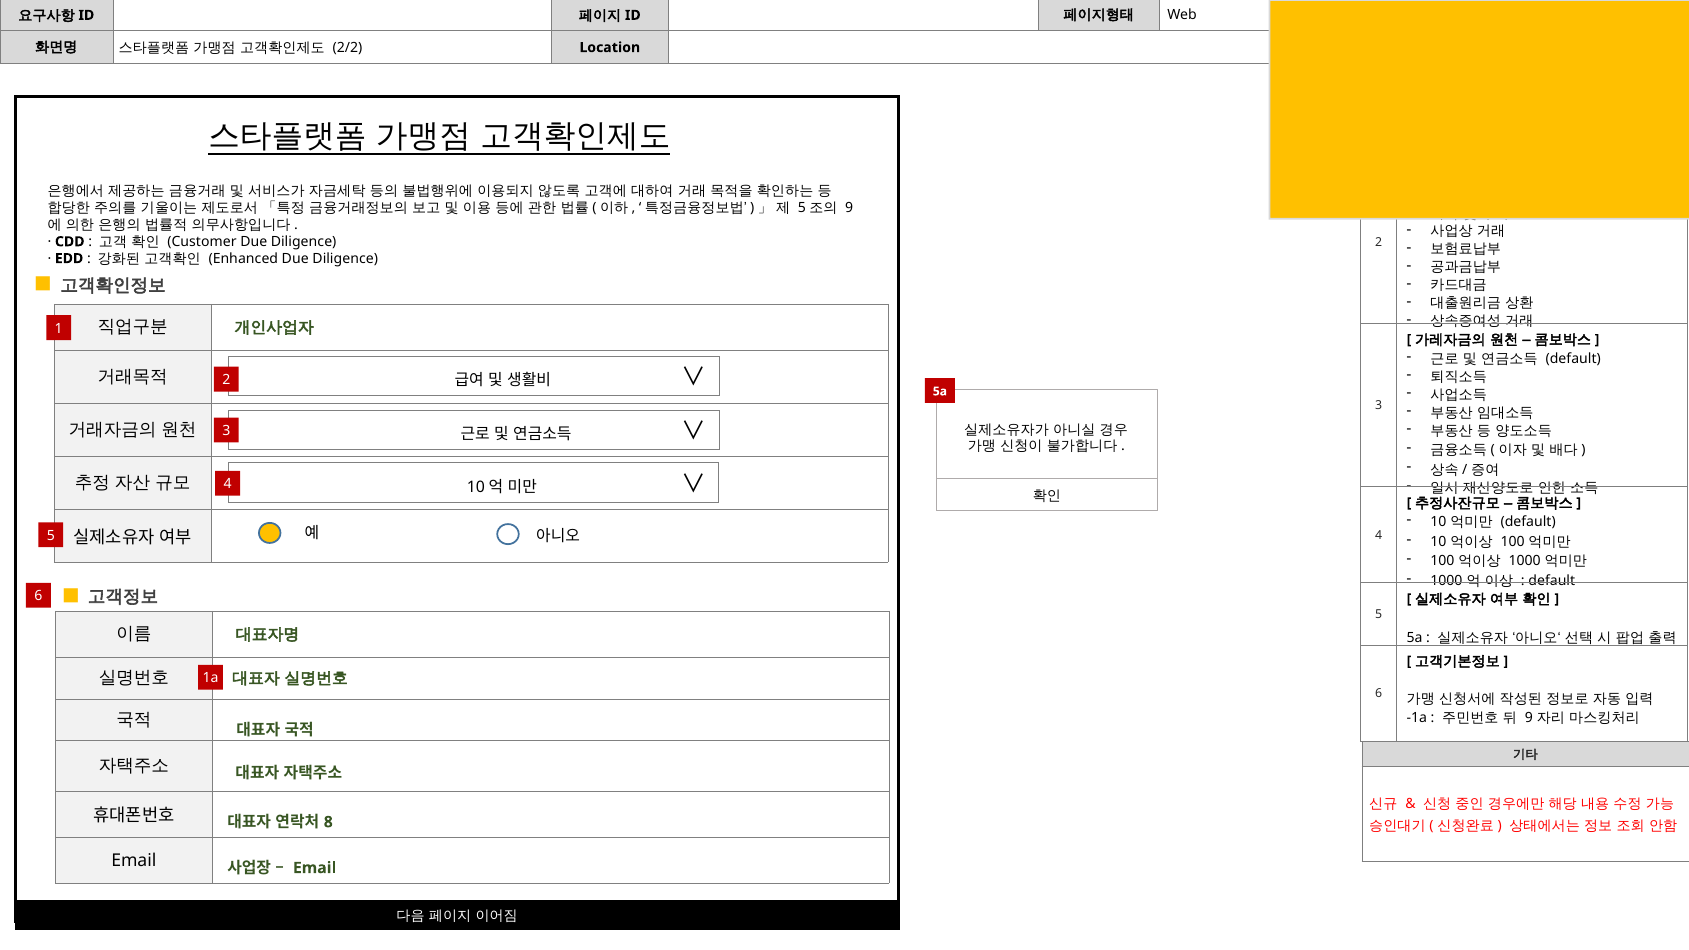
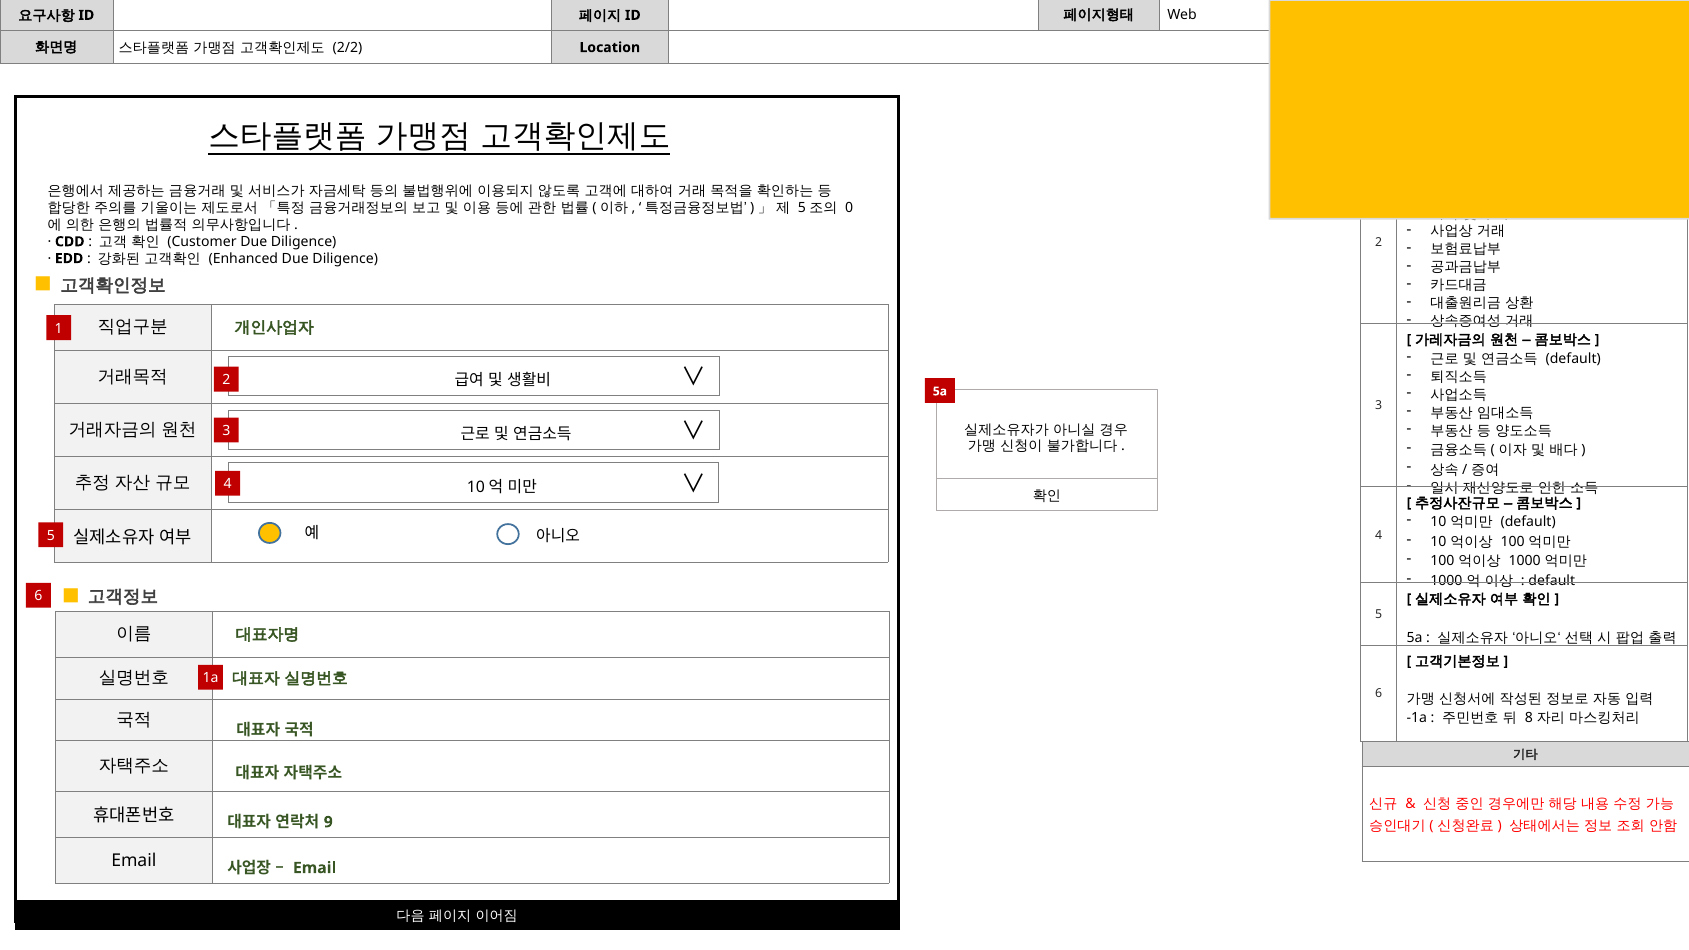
9 at (849, 208): 9 -> 0
9 at (1529, 718): 9 -> 8
8: 8 -> 9
